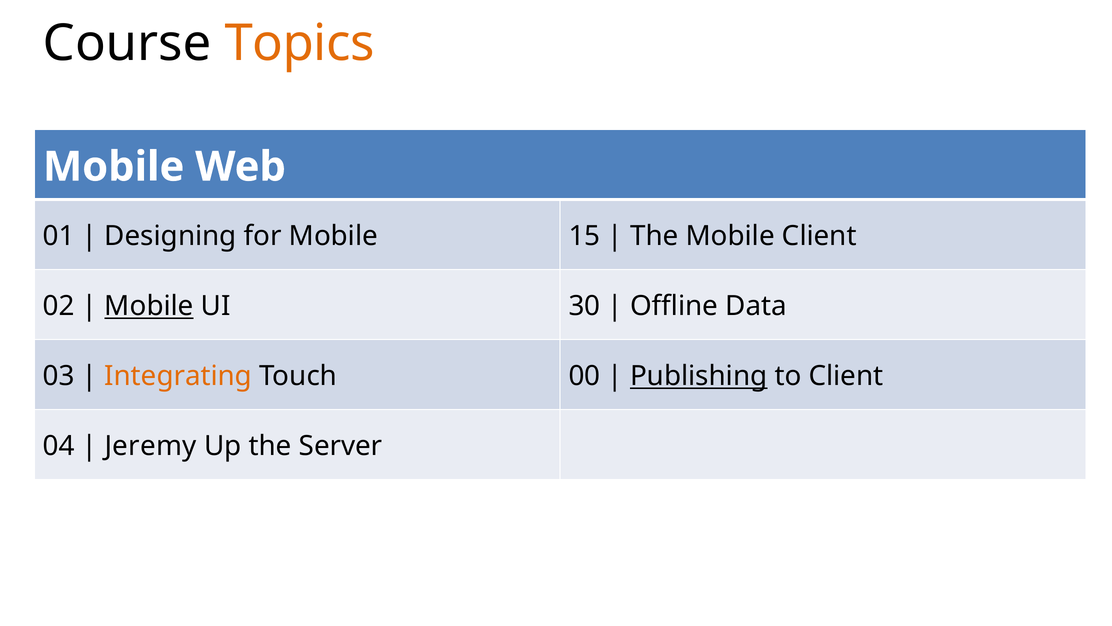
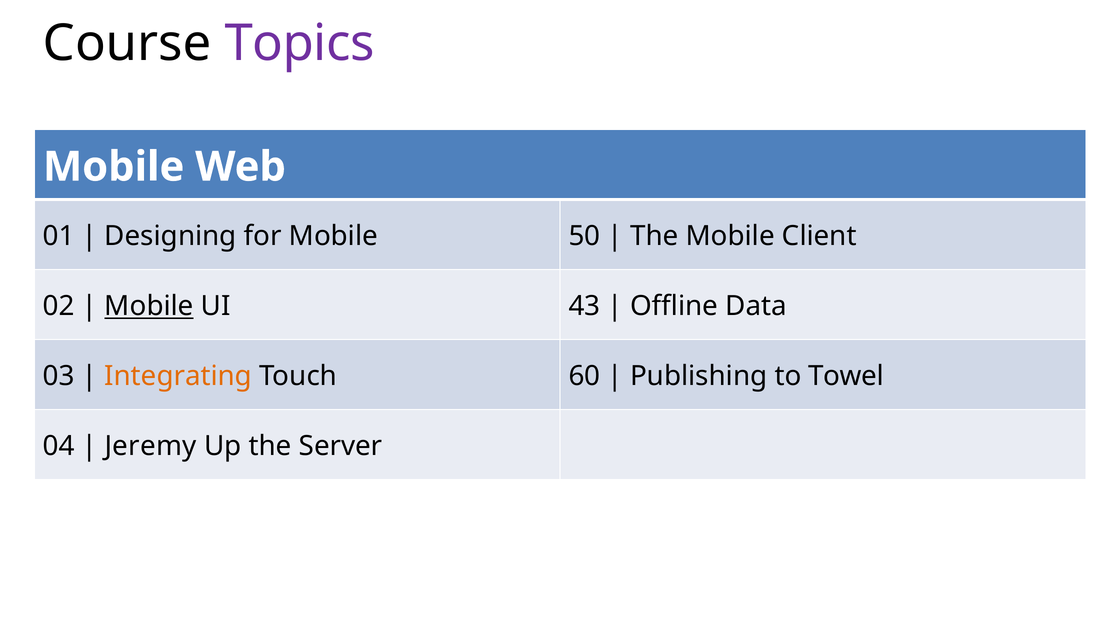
Topics colour: orange -> purple
15: 15 -> 50
30: 30 -> 43
00: 00 -> 60
Publishing underline: present -> none
to Client: Client -> Towel
